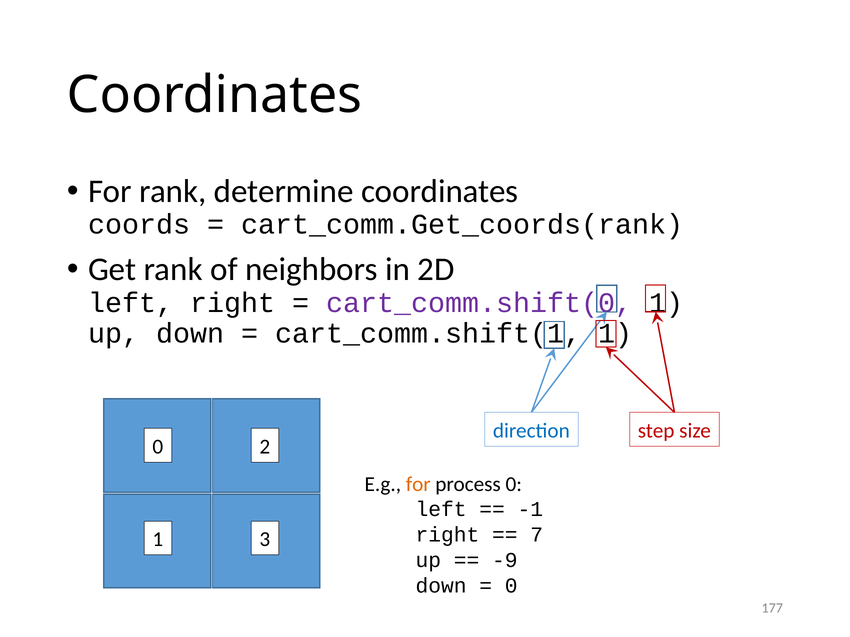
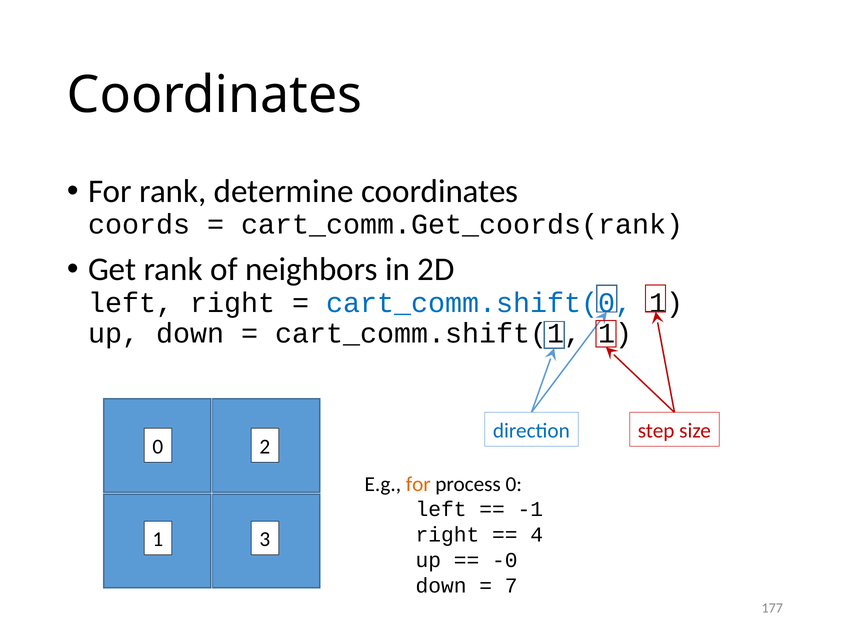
cart_comm.shift(0 colour: purple -> blue
7: 7 -> 4
-9: -9 -> -0
0 at (511, 586): 0 -> 7
